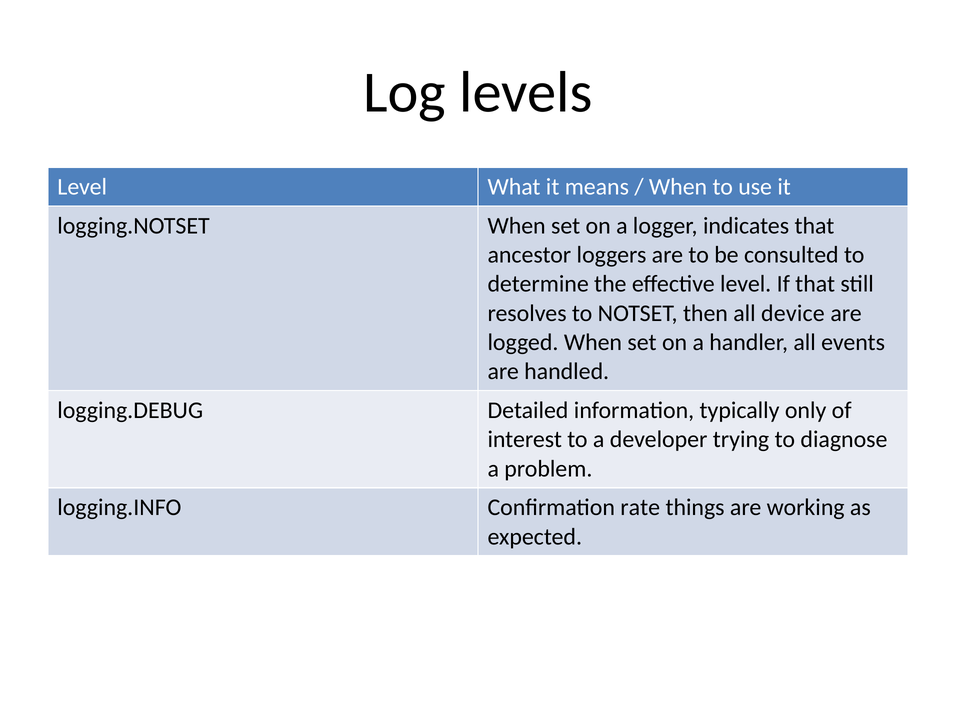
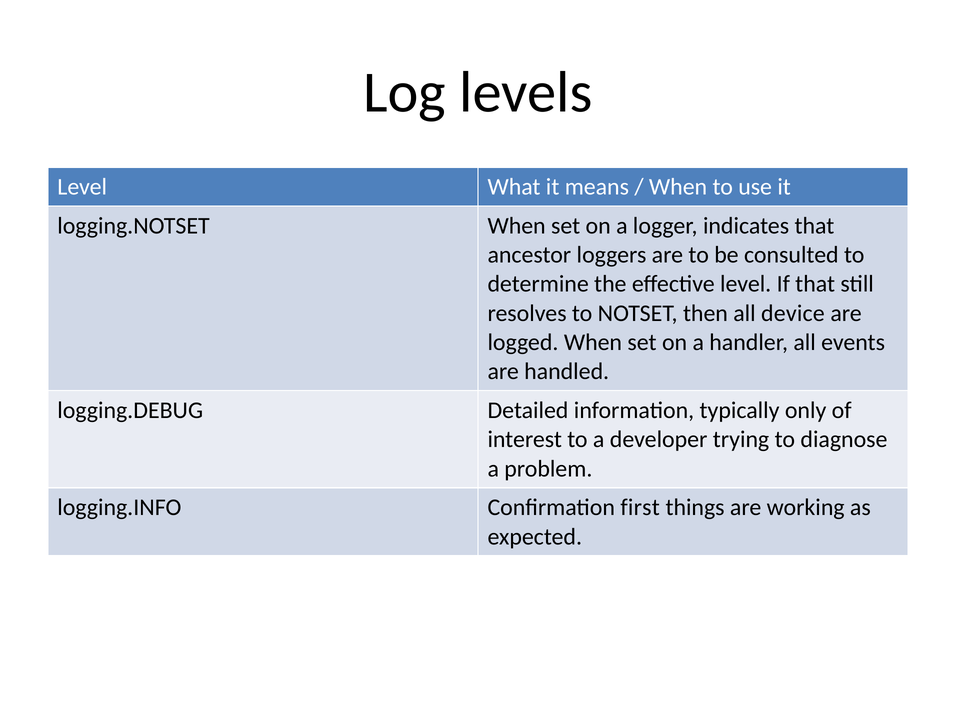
rate: rate -> first
